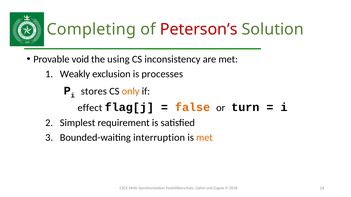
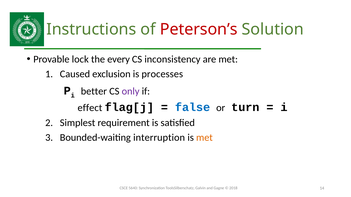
Completing: Completing -> Instructions
void: void -> lock
using: using -> every
Weakly: Weakly -> Caused
stores: stores -> better
only colour: orange -> purple
false colour: orange -> blue
